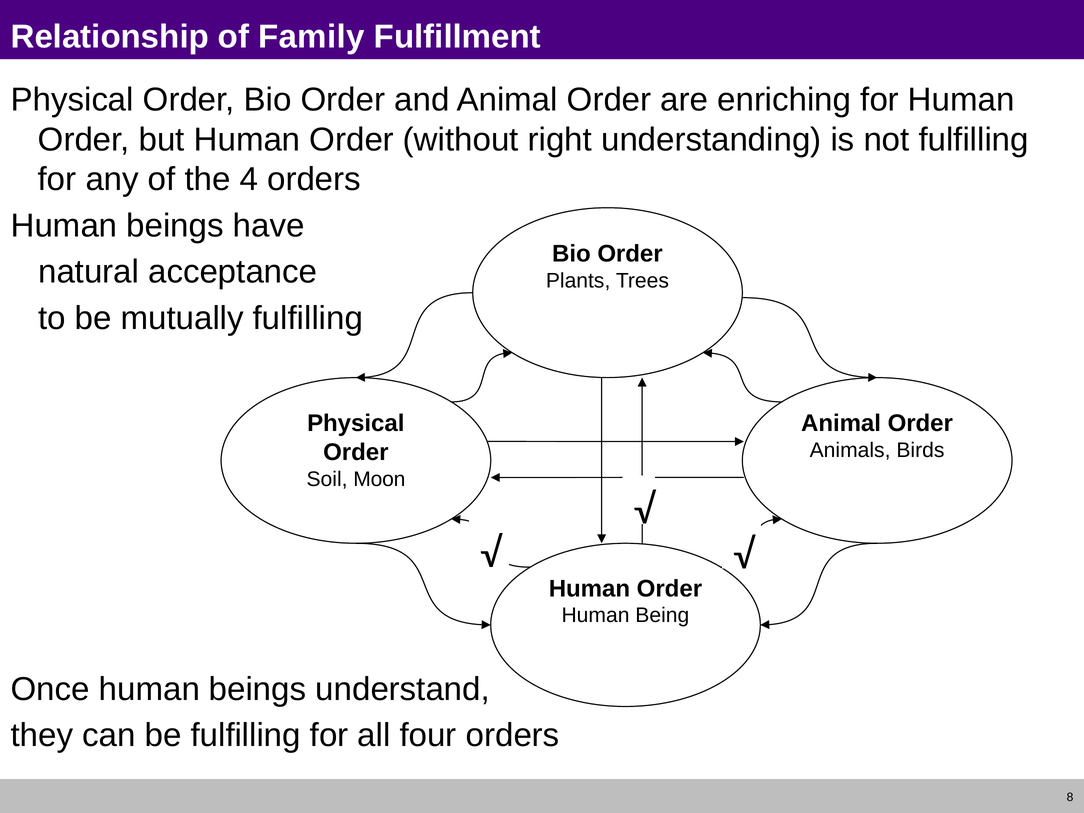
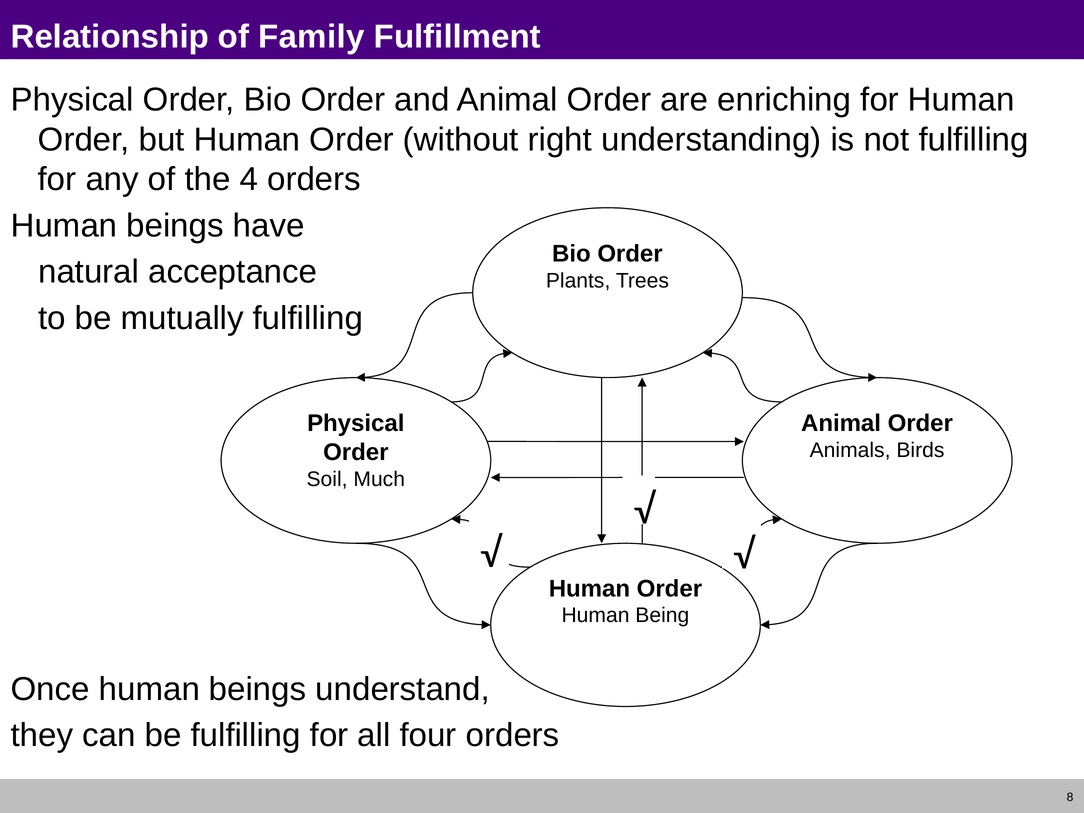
Moon: Moon -> Much
